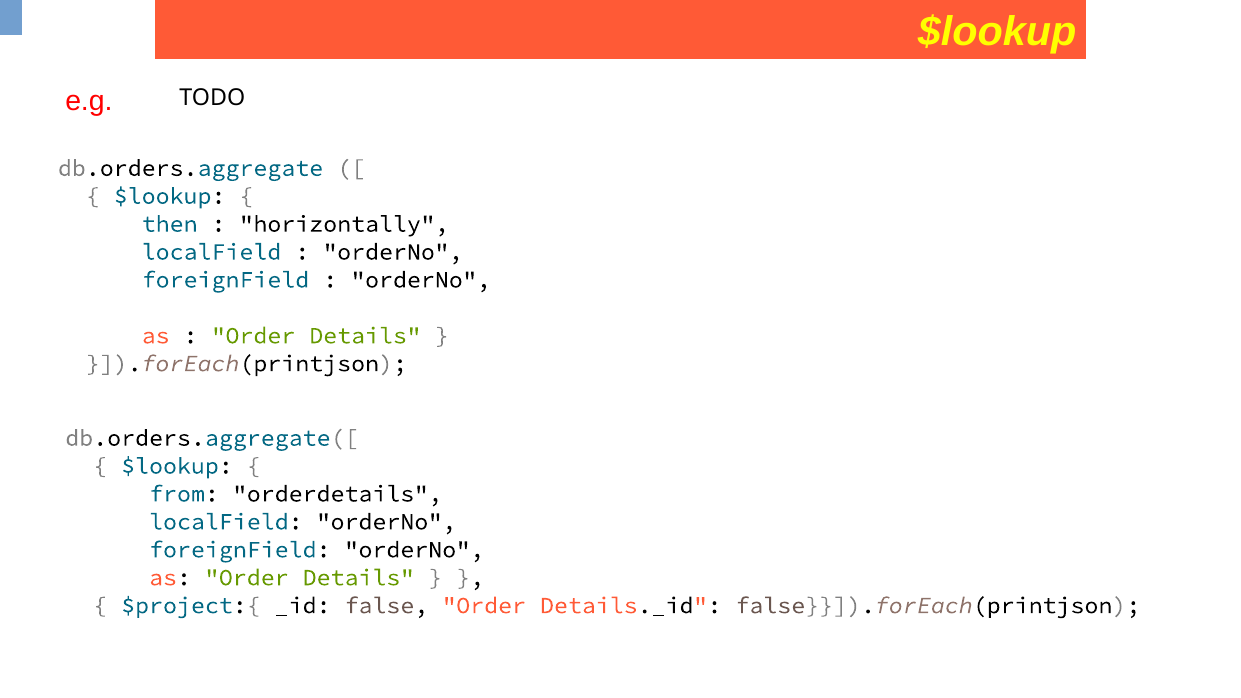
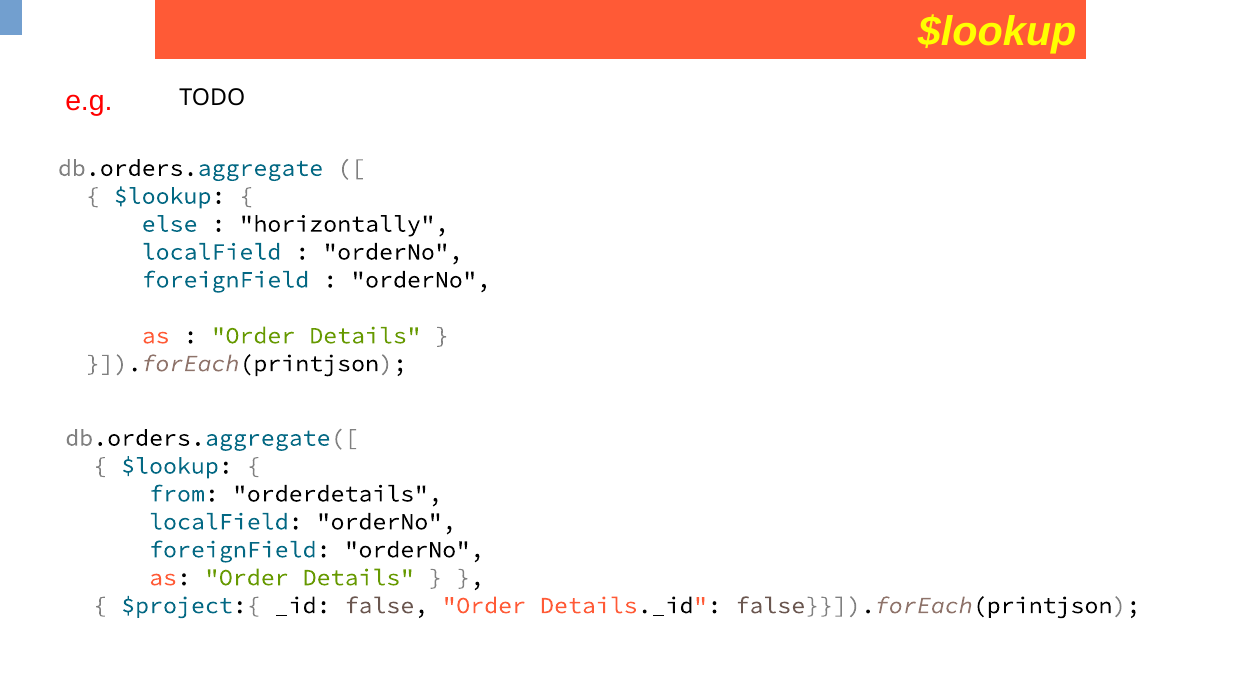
then: then -> else
